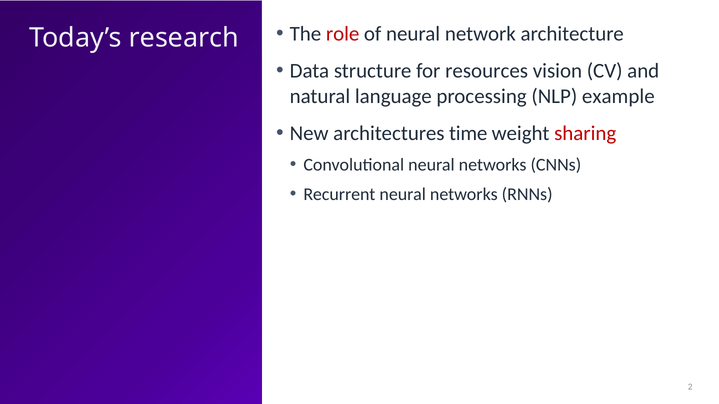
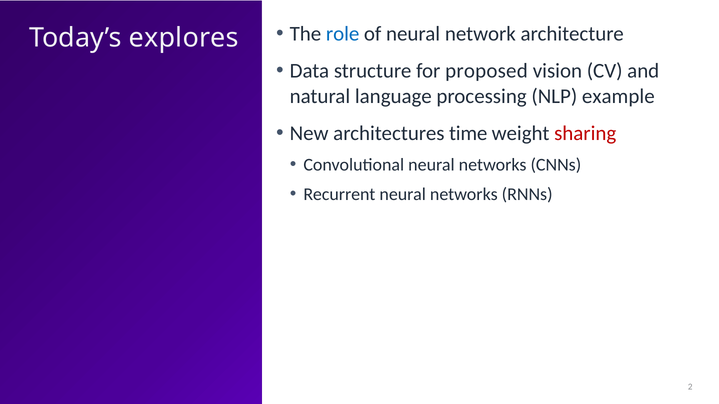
research: research -> explores
role colour: red -> blue
resources: resources -> proposed
